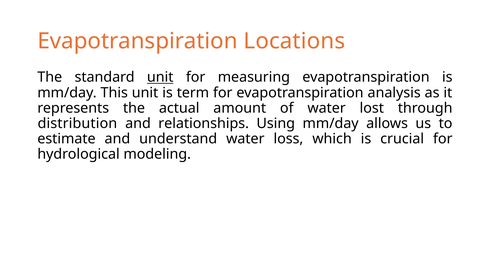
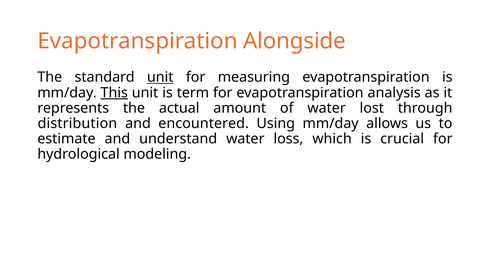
Locations: Locations -> Alongside
This underline: none -> present
relationships: relationships -> encountered
